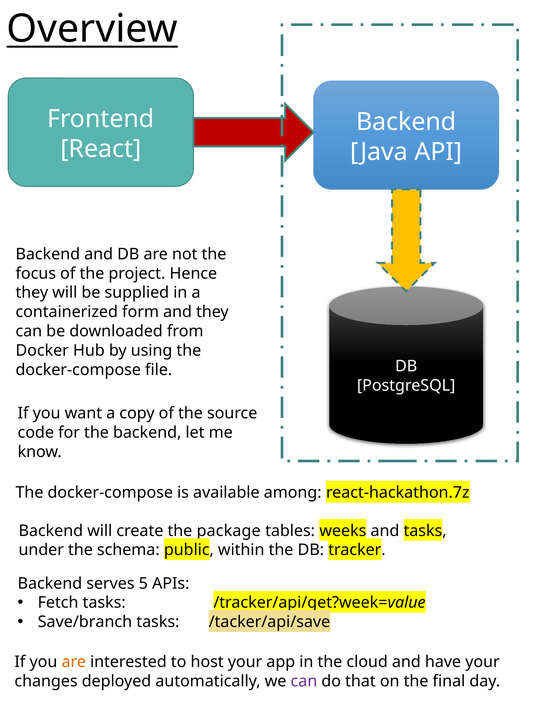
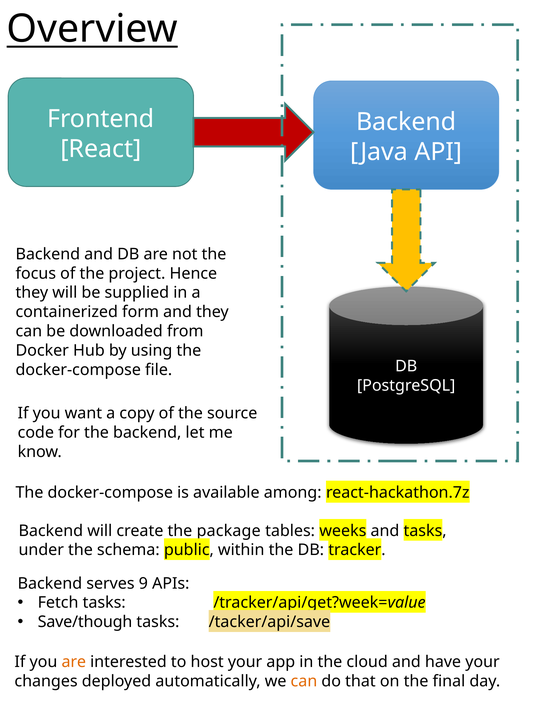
5: 5 -> 9
Save/branch: Save/branch -> Save/though
can at (304, 681) colour: purple -> orange
